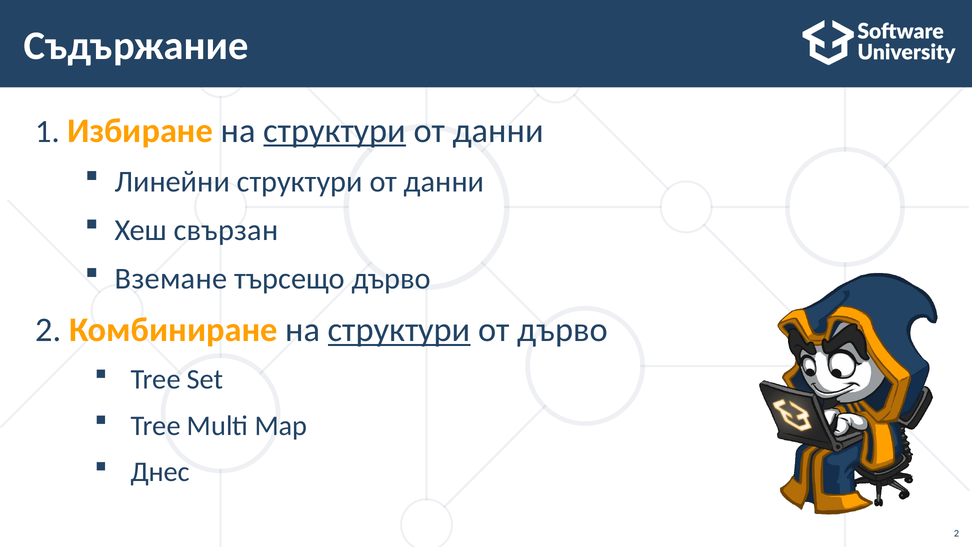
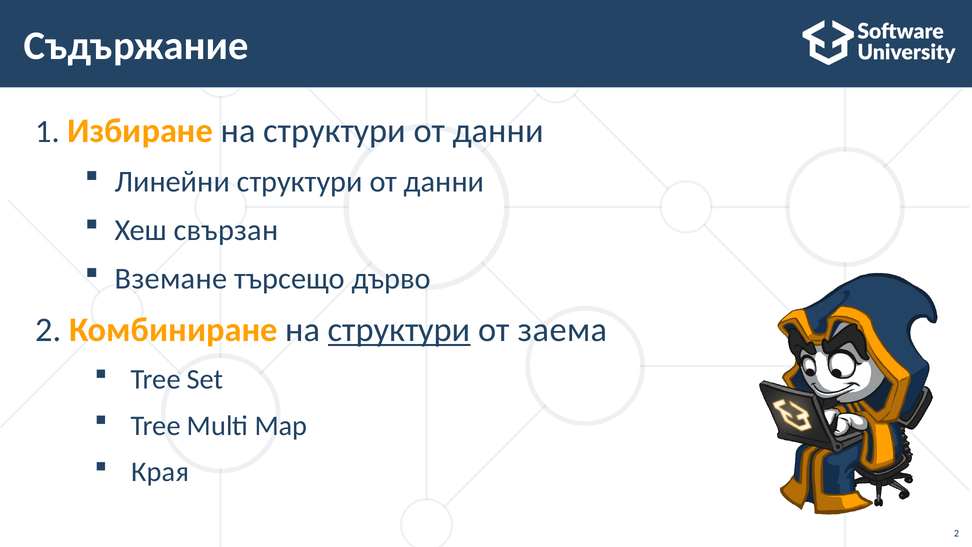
структури at (335, 131) underline: present -> none
дървo: дървo -> заема
Днес: Днес -> Края
